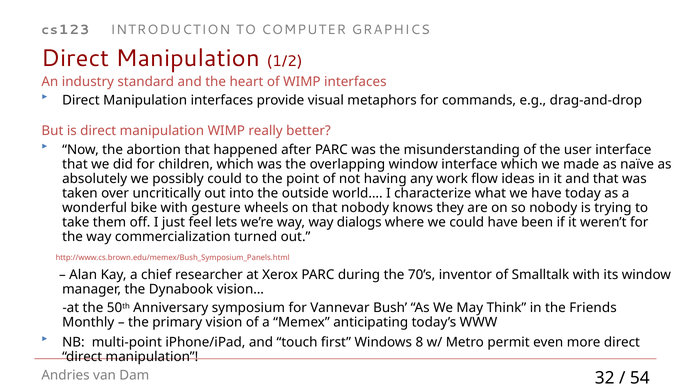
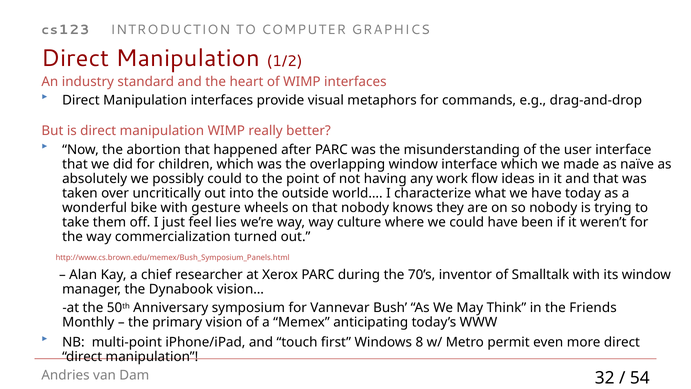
lets: lets -> lies
dialogs: dialogs -> culture
